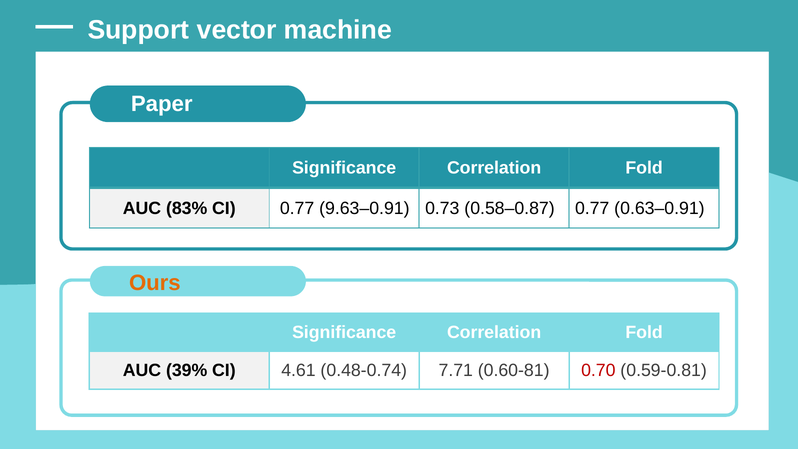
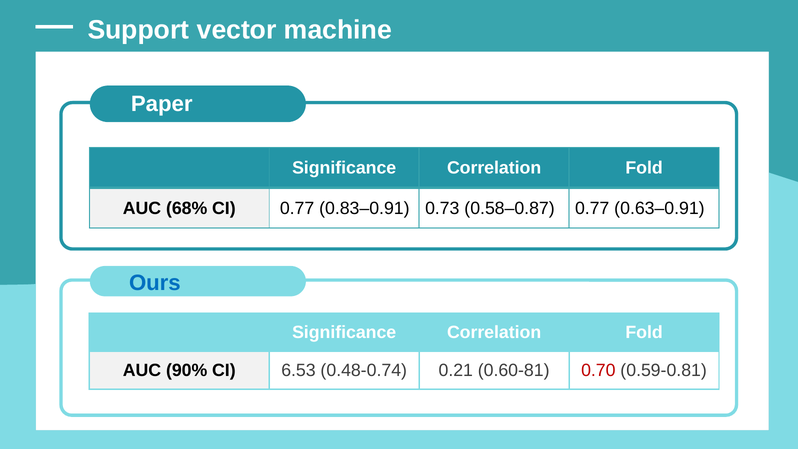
83%: 83% -> 68%
9.63–0.91: 9.63–0.91 -> 0.83–0.91
Ours colour: orange -> blue
39%: 39% -> 90%
4.61: 4.61 -> 6.53
7.71: 7.71 -> 0.21
